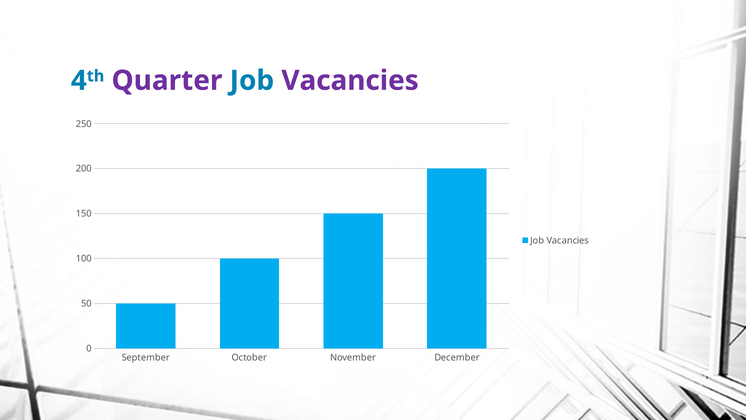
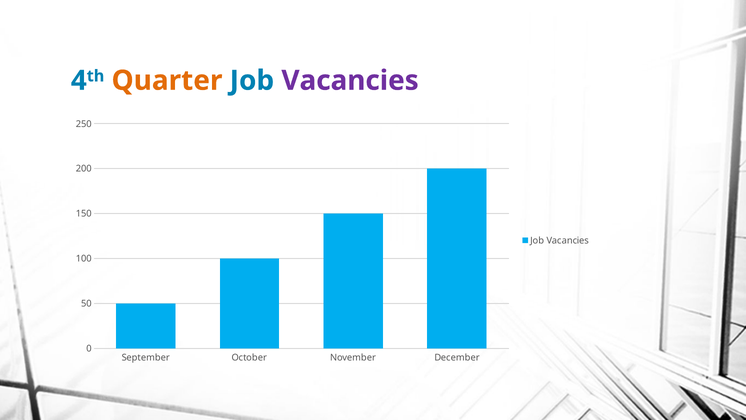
Quarter colour: purple -> orange
